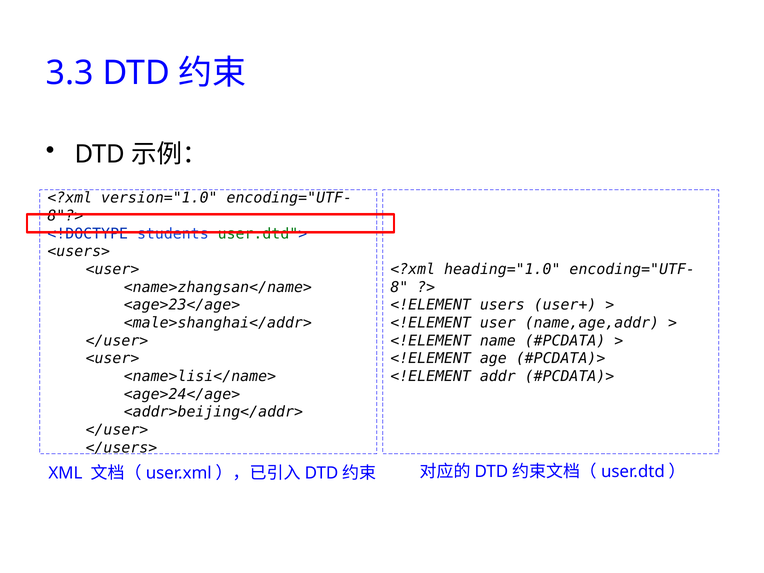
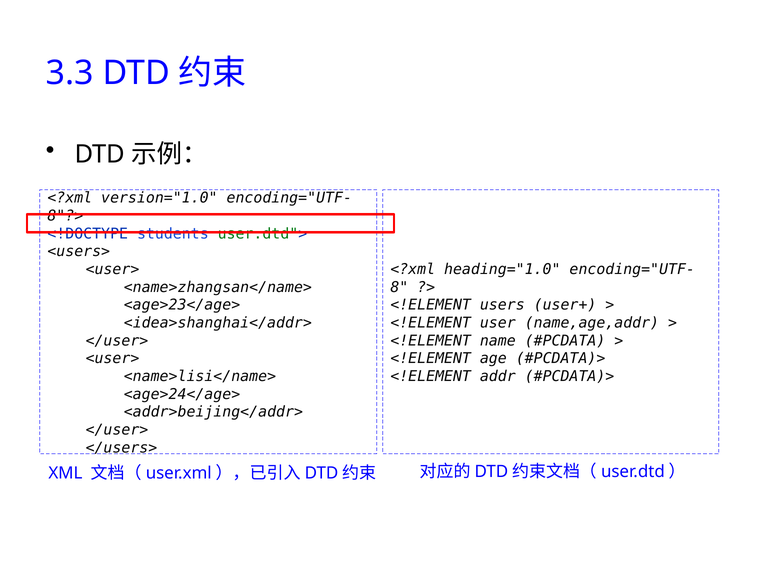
<male>shanghai</addr>: <male>shanghai</addr> -> <idea>shanghai</addr>
